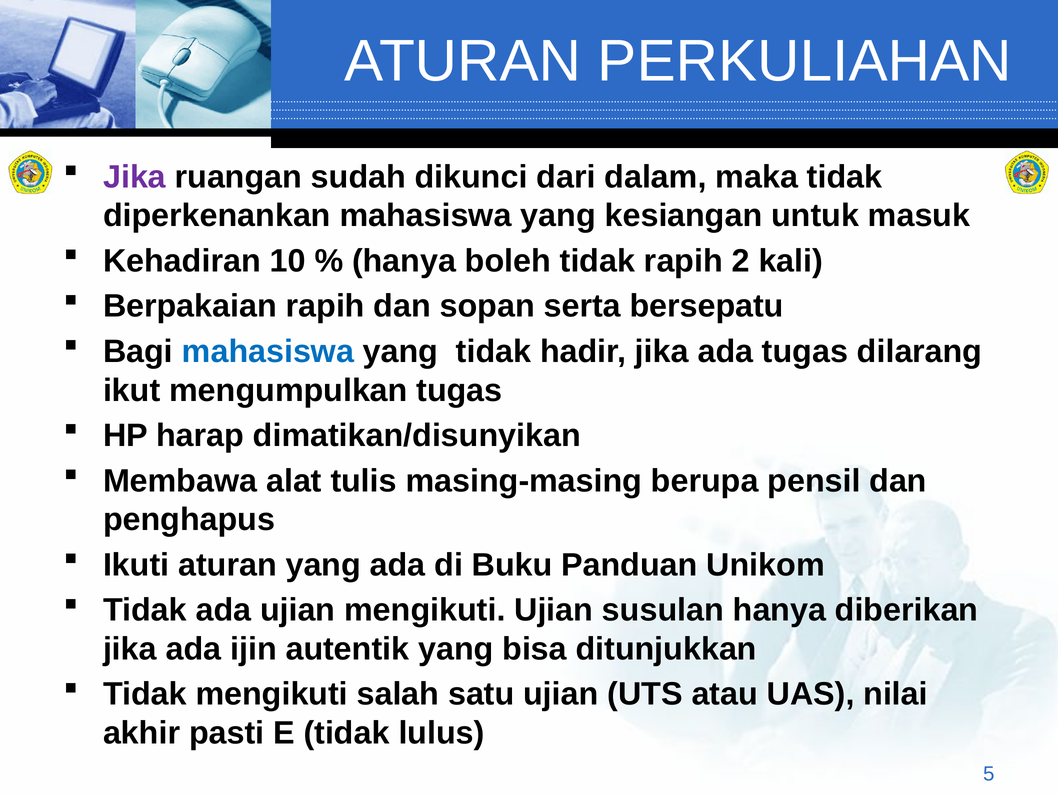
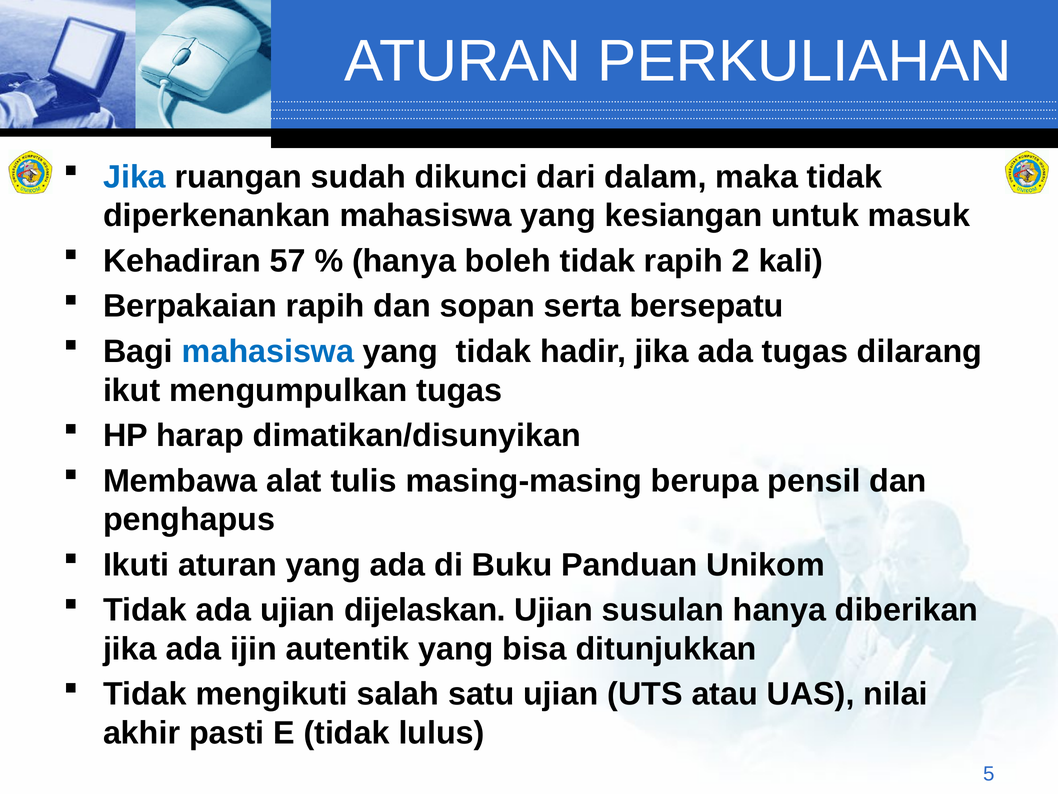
Jika at (135, 177) colour: purple -> blue
10: 10 -> 57
ujian mengikuti: mengikuti -> dijelaskan
